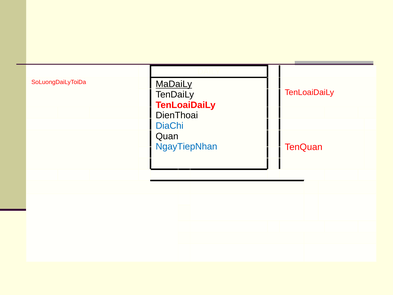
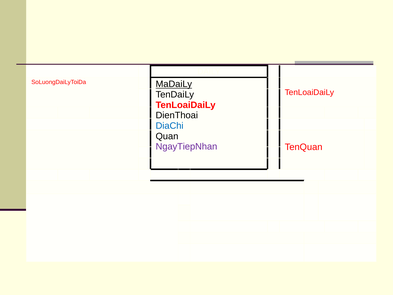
NgayTiepNhan colour: blue -> purple
